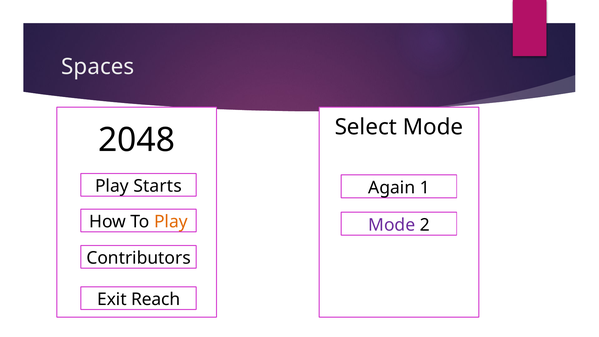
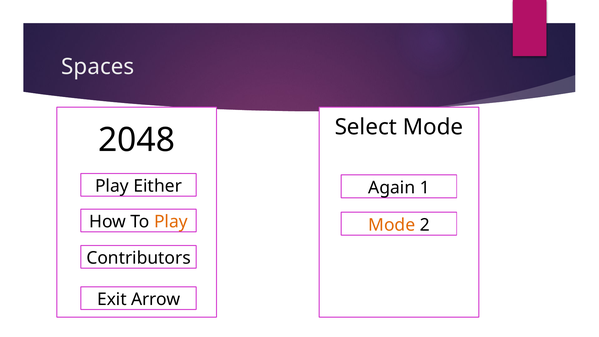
Starts: Starts -> Either
Mode at (392, 225) colour: purple -> orange
Reach: Reach -> Arrow
